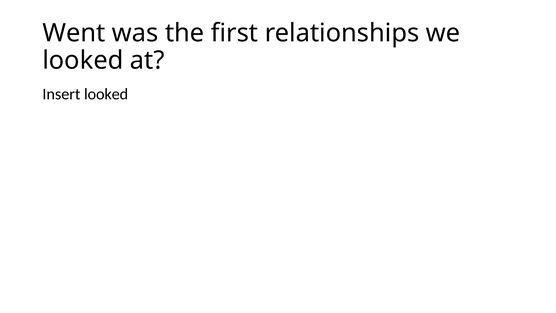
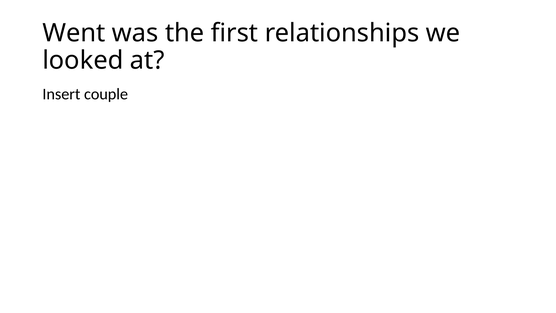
Insert looked: looked -> couple
